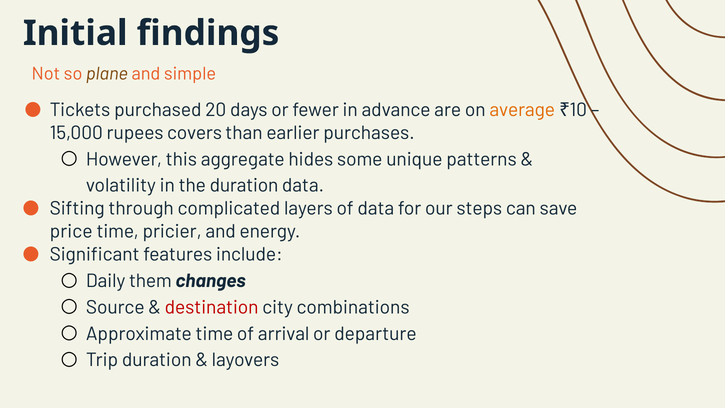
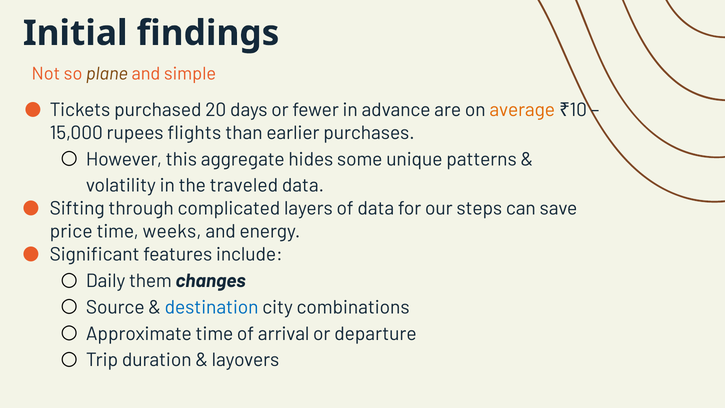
covers: covers -> flights
the duration: duration -> traveled
pricier: pricier -> weeks
destination colour: red -> blue
